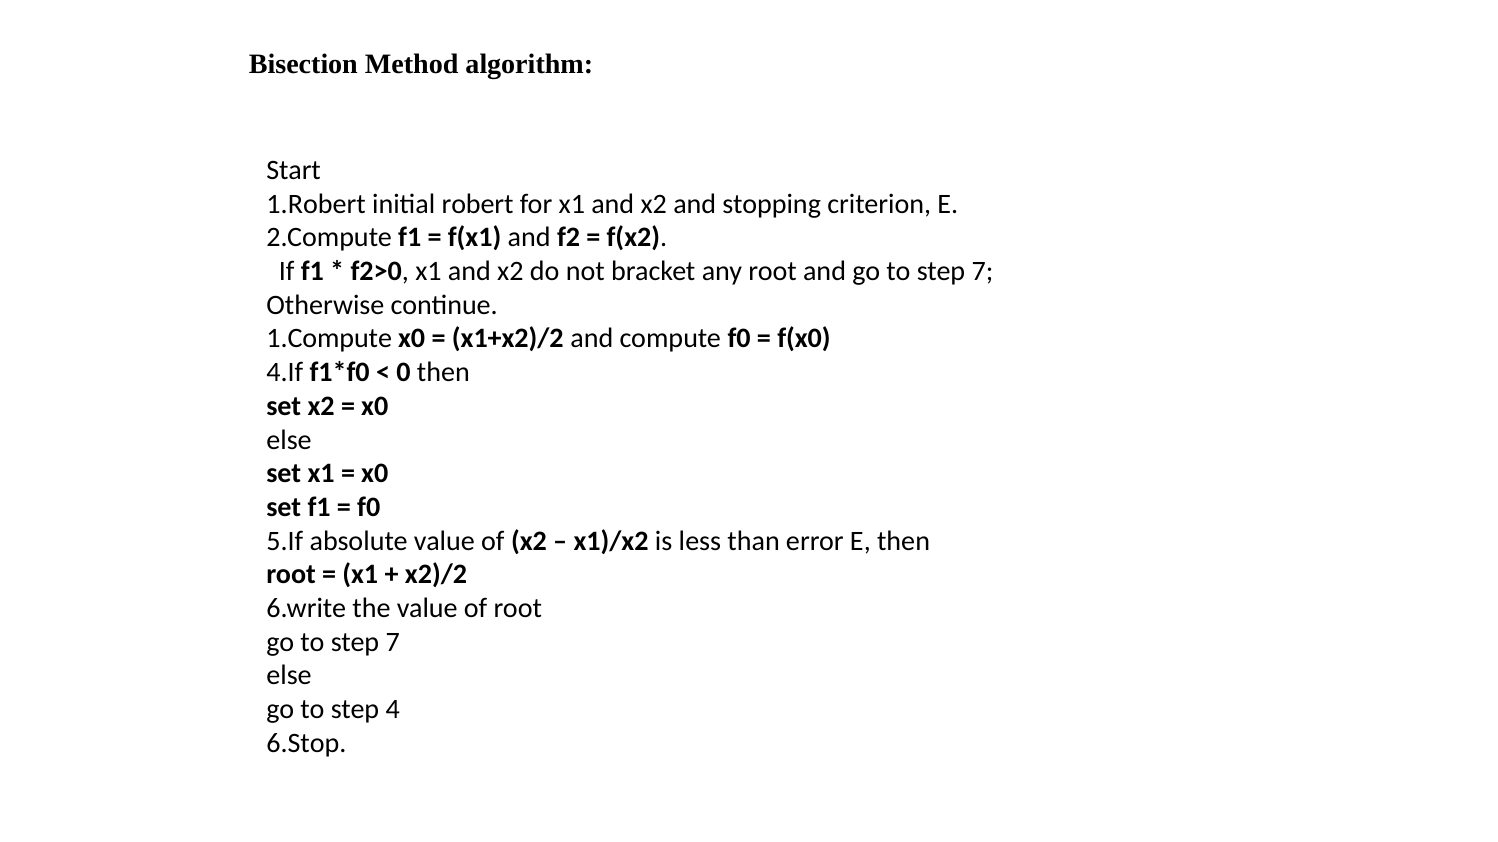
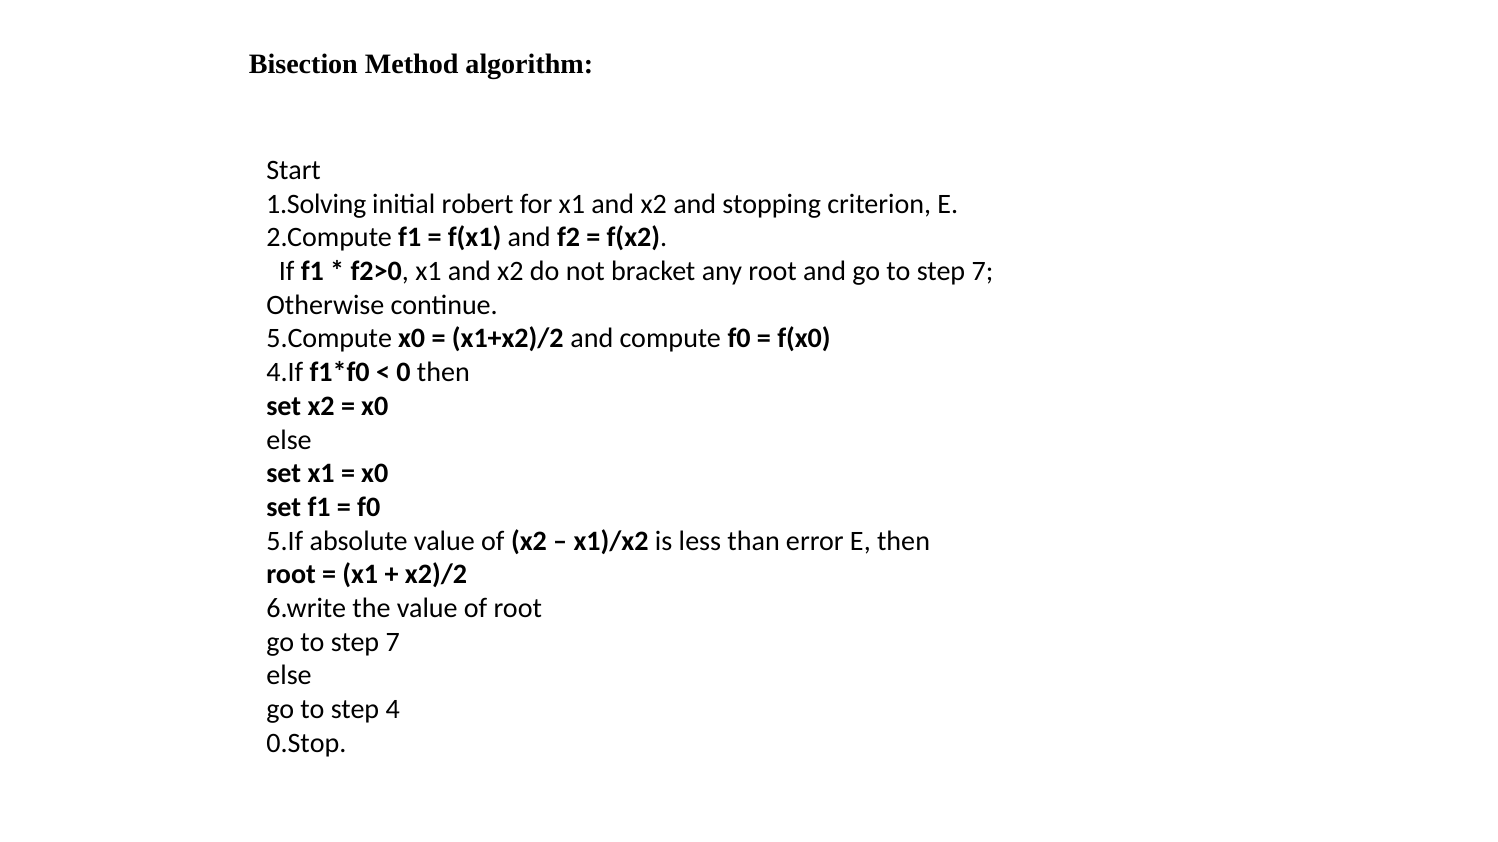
1.Robert: 1.Robert -> 1.Solving
1.Compute: 1.Compute -> 5.Compute
6.Stop: 6.Stop -> 0.Stop
